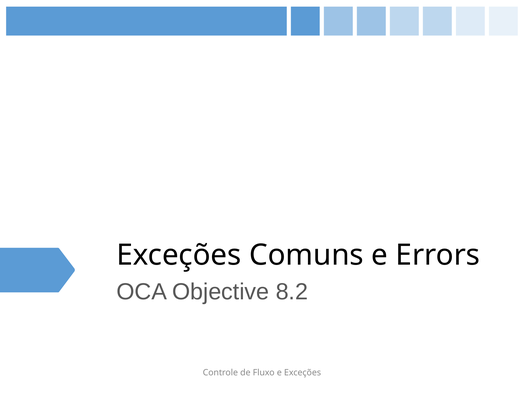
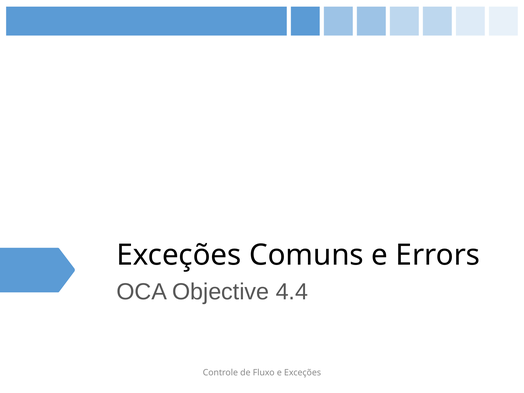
8.2: 8.2 -> 4.4
